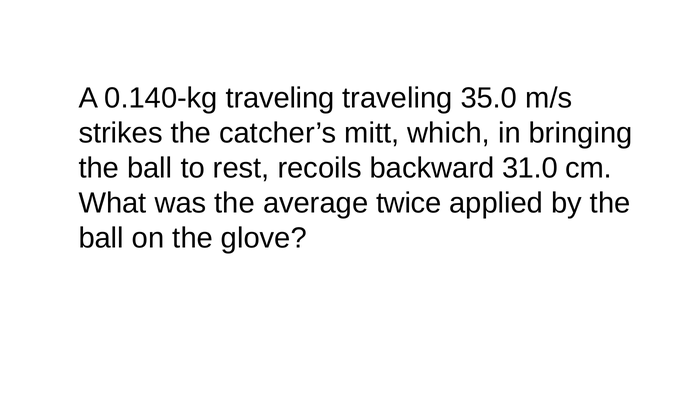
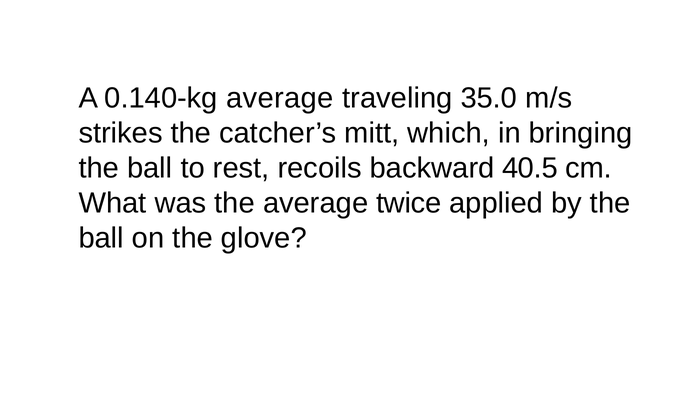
0.140-kg traveling: traveling -> average
31.0: 31.0 -> 40.5
